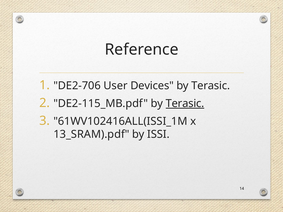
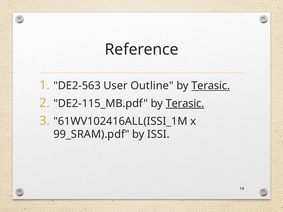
DE2-706: DE2-706 -> DE2-563
Devices: Devices -> Outline
Terasic at (211, 86) underline: none -> present
13_SRAM).pdf: 13_SRAM).pdf -> 99_SRAM).pdf
